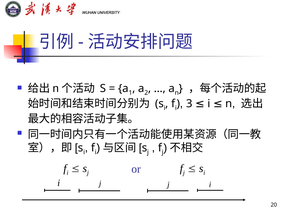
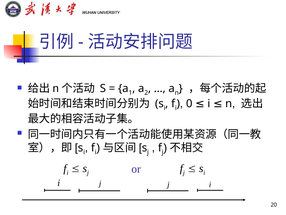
3: 3 -> 0
